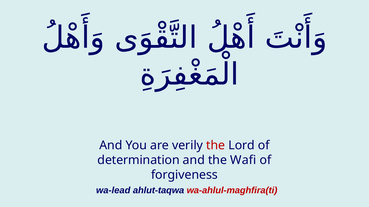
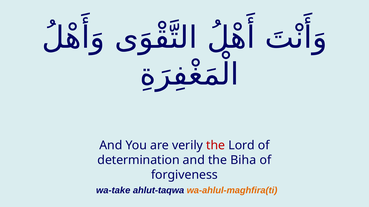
Wafi: Wafi -> Biha
wa-lead: wa-lead -> wa-take
wa-ahlul-maghfira(ti colour: red -> orange
